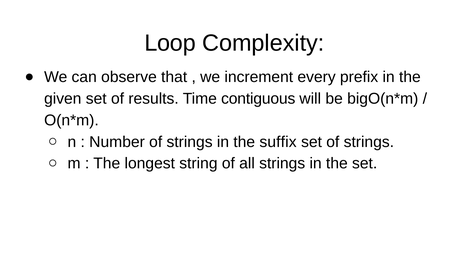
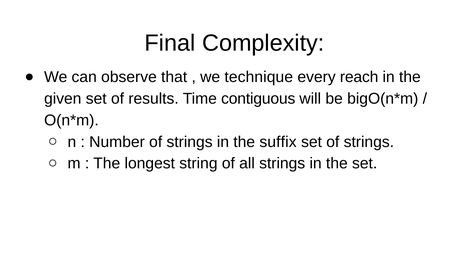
Loop: Loop -> Final
increment: increment -> technique
prefix: prefix -> reach
